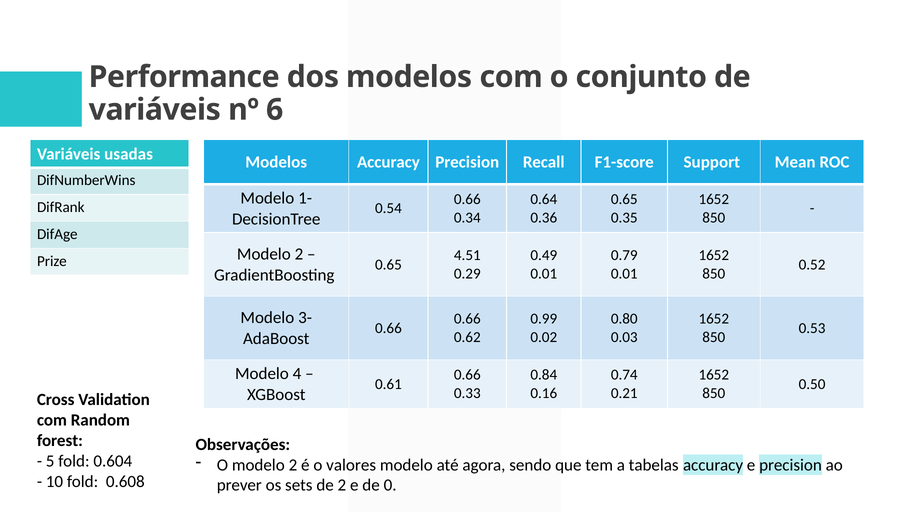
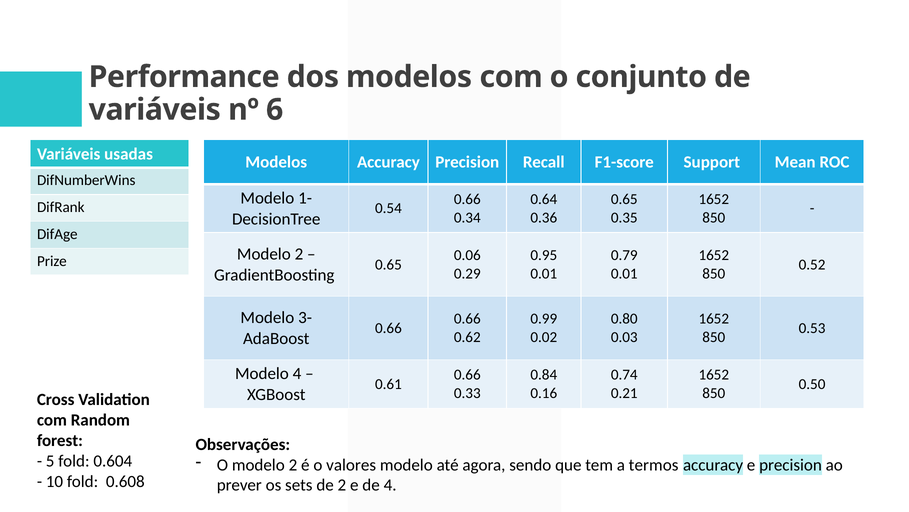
4.51: 4.51 -> 0.06
0.49: 0.49 -> 0.95
tabelas: tabelas -> termos
de 0: 0 -> 4
